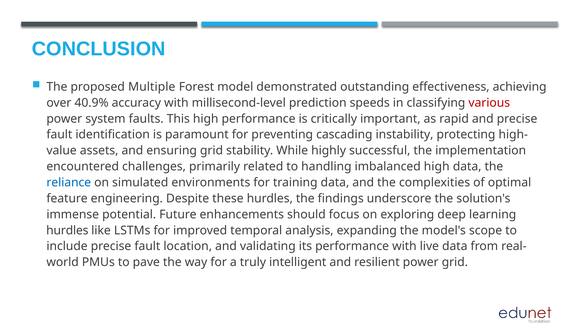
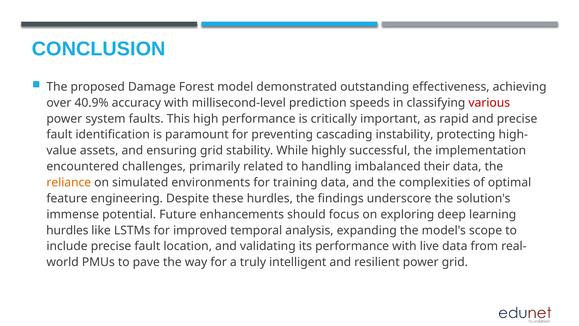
Multiple: Multiple -> Damage
imbalanced high: high -> their
reliance colour: blue -> orange
